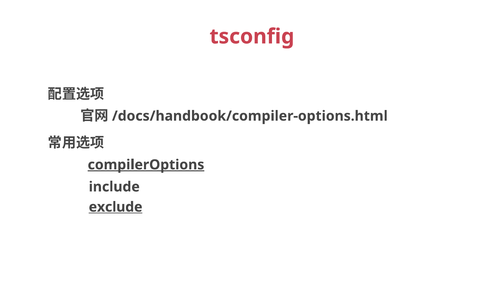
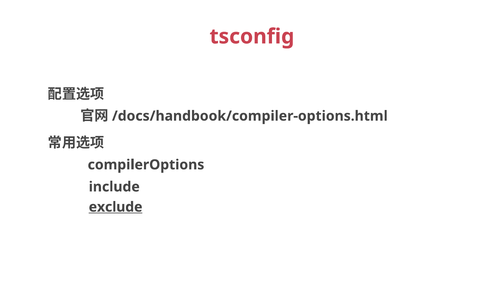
compilerOptions underline: present -> none
